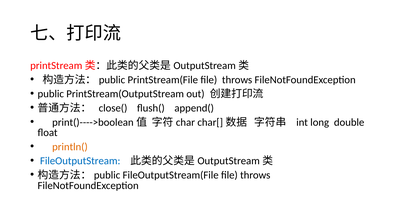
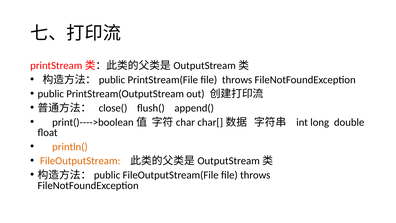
FileOutputStream colour: blue -> orange
